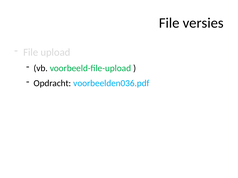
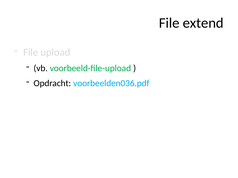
versies: versies -> extend
